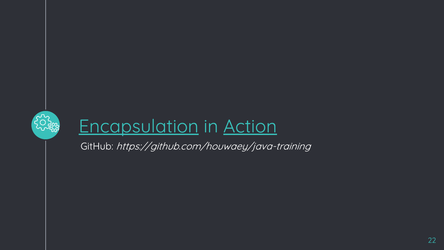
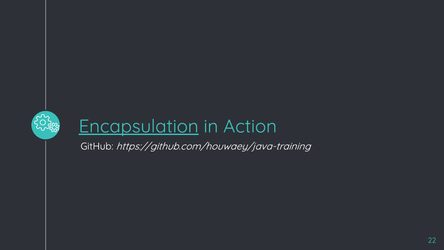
Action underline: present -> none
